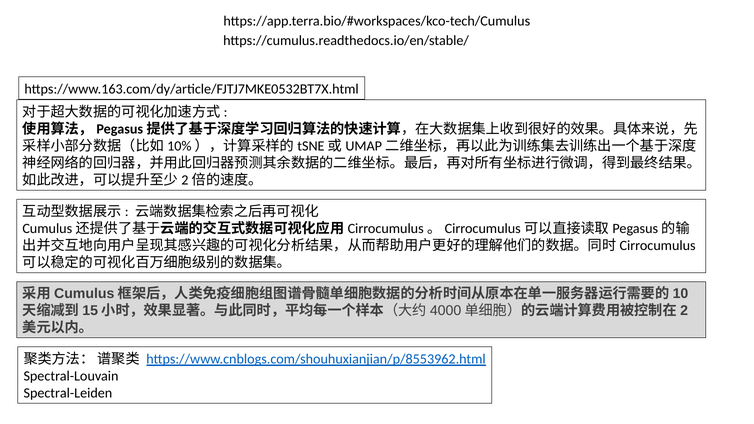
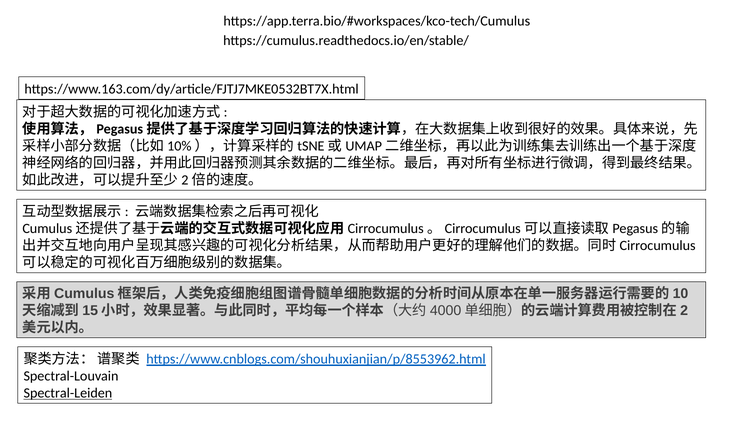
Spectral-Leiden underline: none -> present
